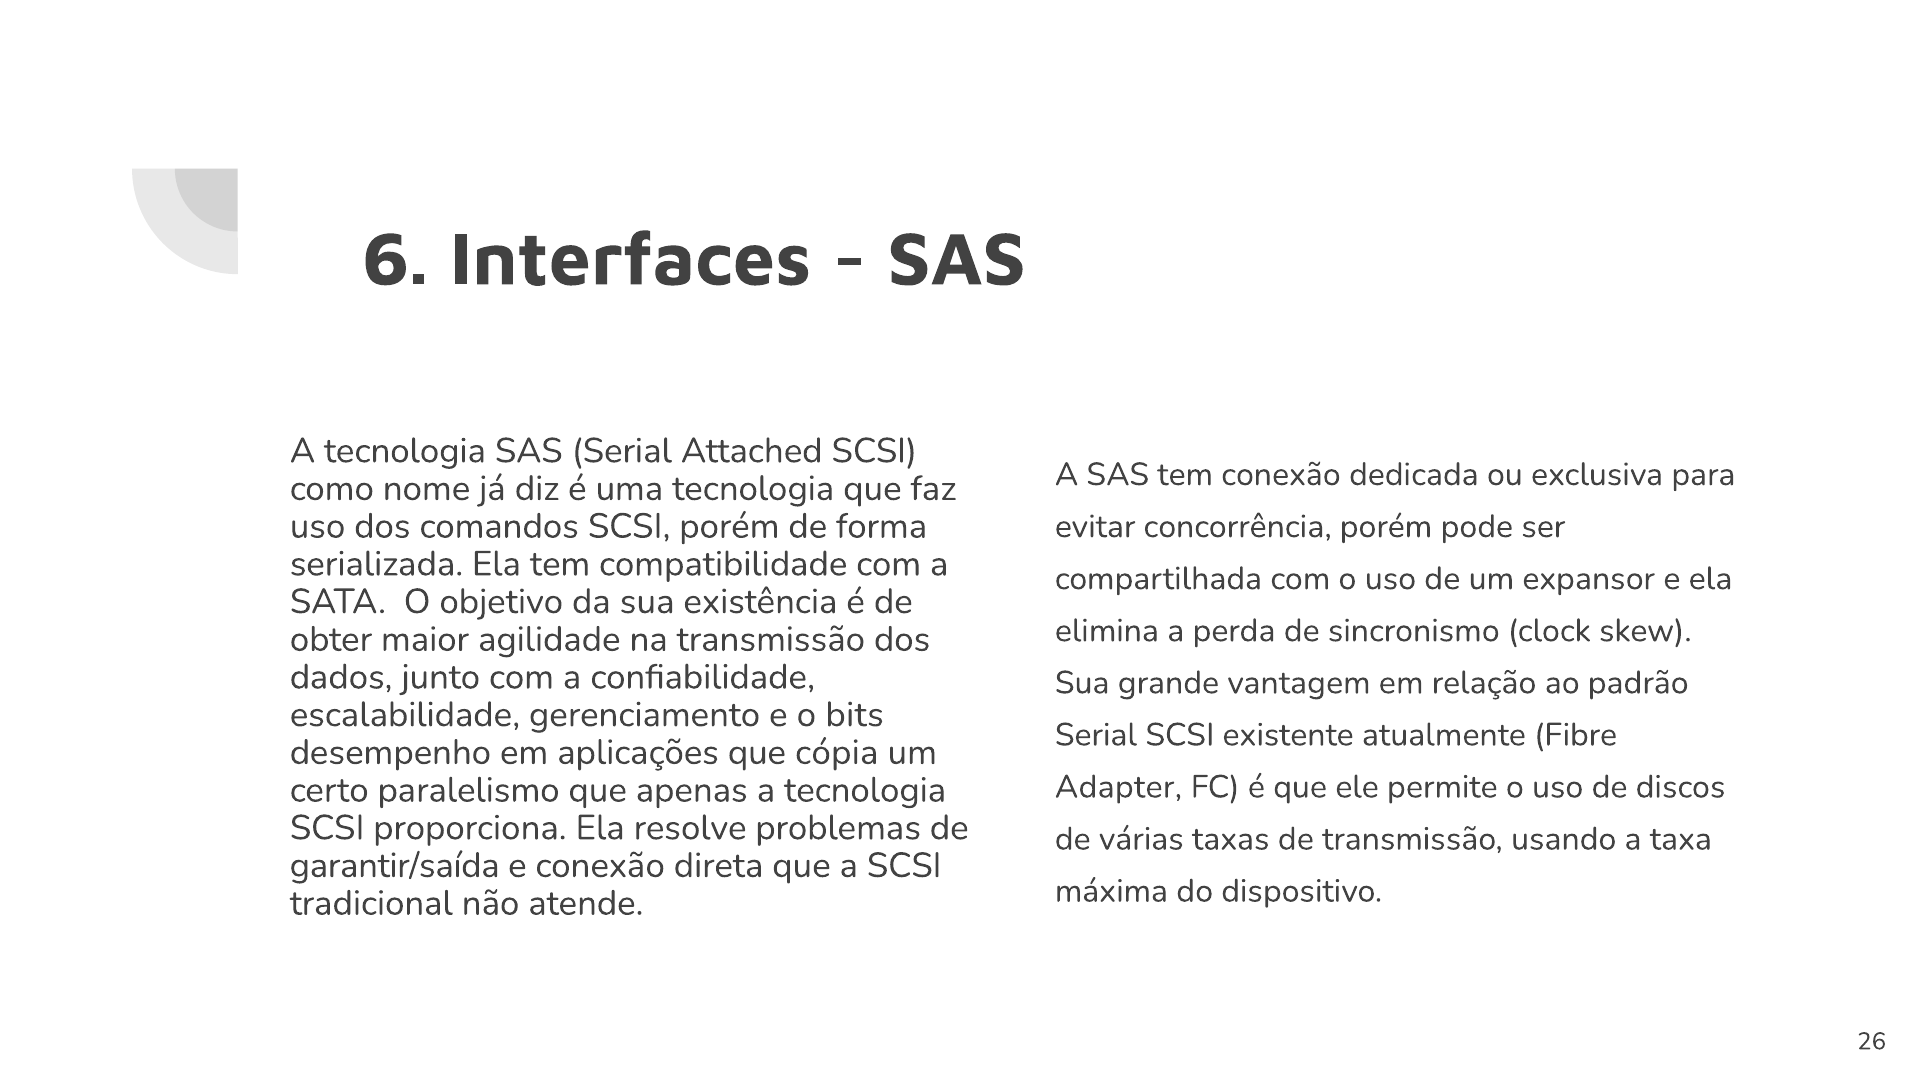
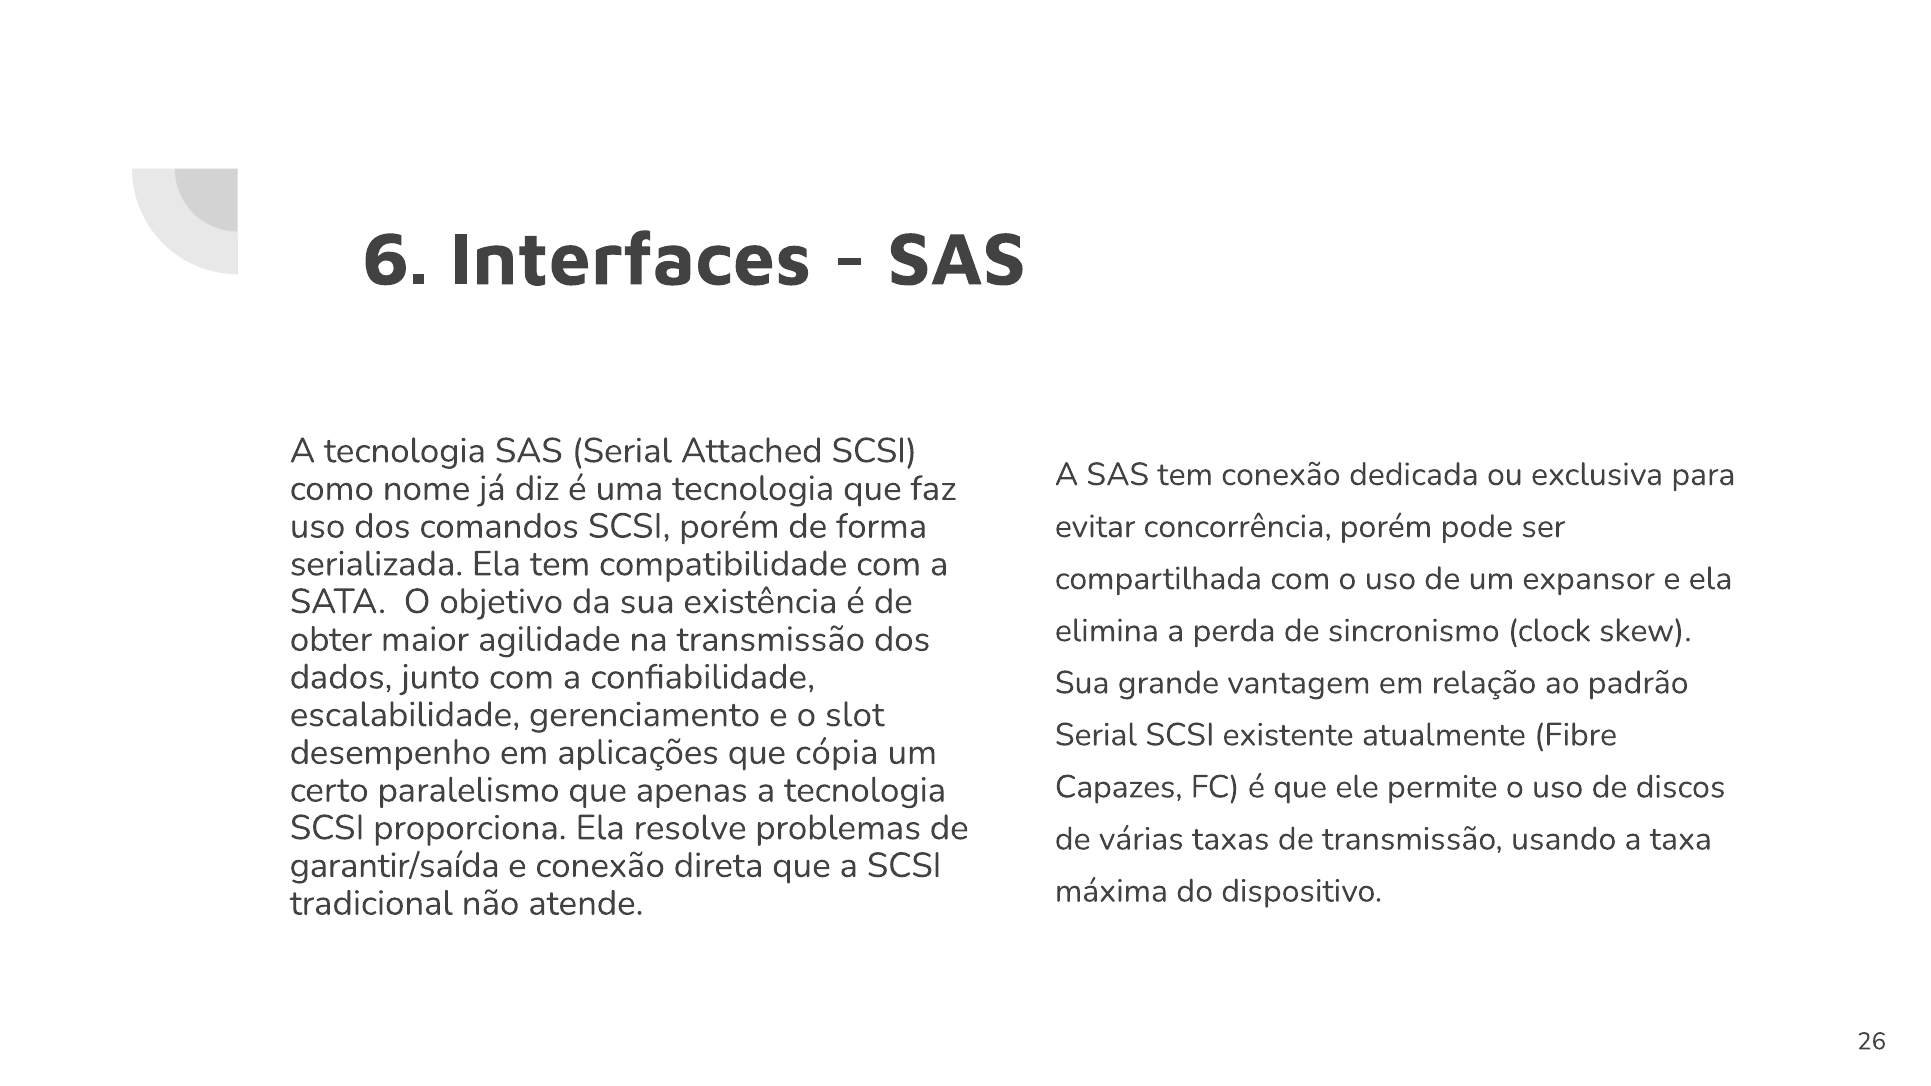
bits: bits -> slot
Adapter: Adapter -> Capazes
